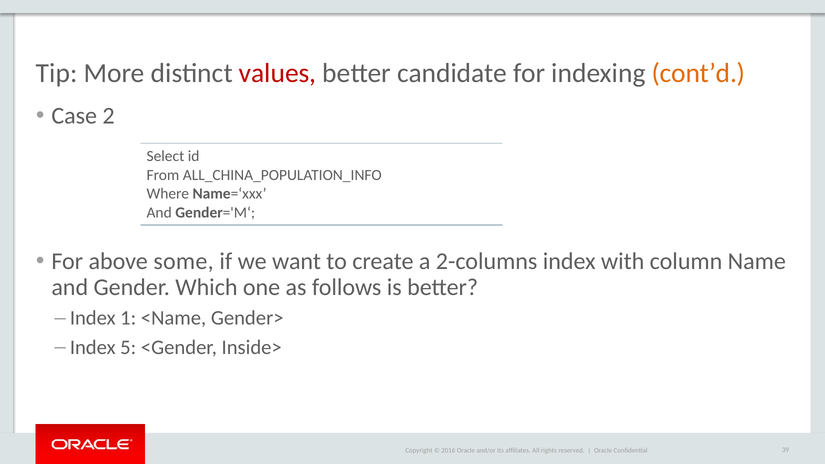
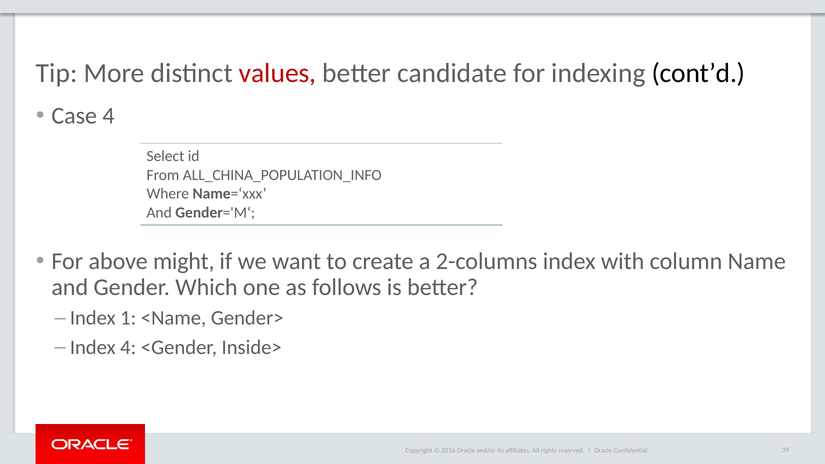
cont’d colour: orange -> black
Case 2: 2 -> 4
some: some -> might
Index 5: 5 -> 4
